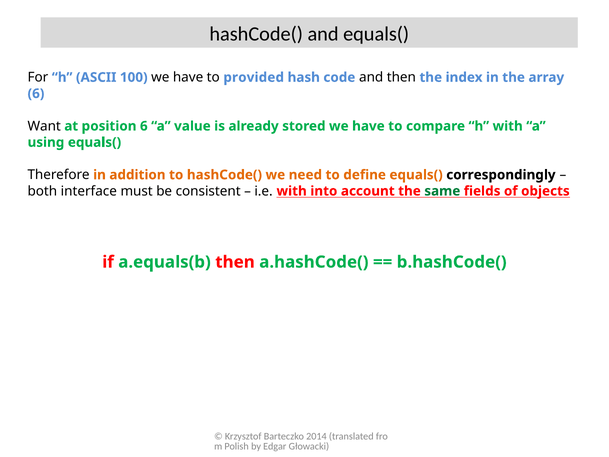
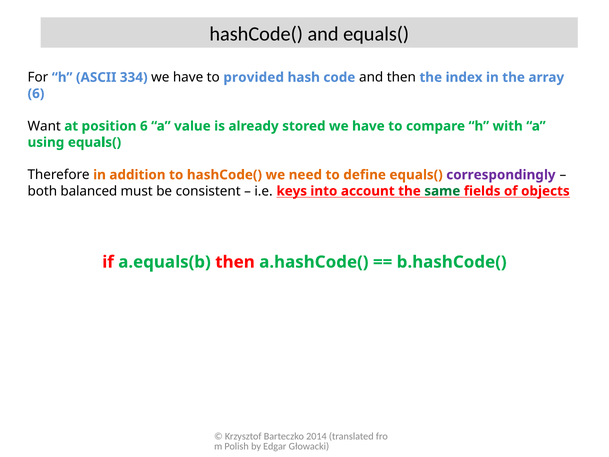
100: 100 -> 334
correspondingly colour: black -> purple
interface: interface -> balanced
i.e with: with -> keys
